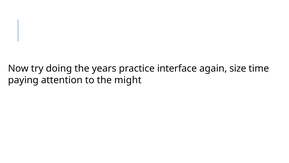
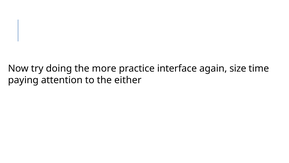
years: years -> more
might: might -> either
